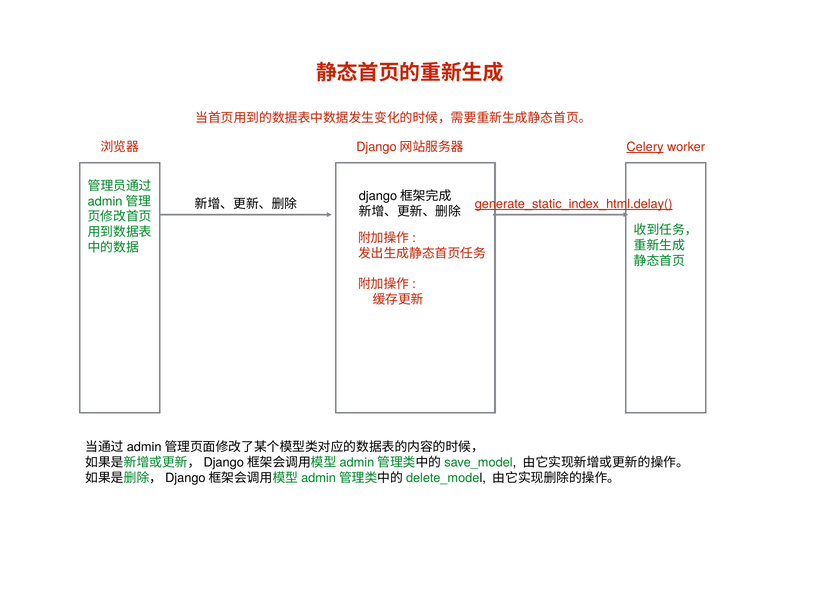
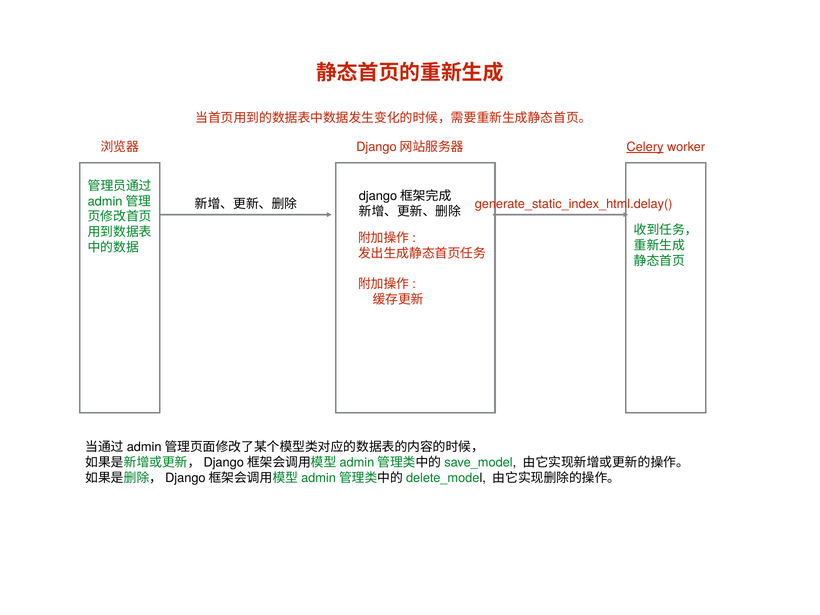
generate_static_index_html.delay( underline: present -> none
